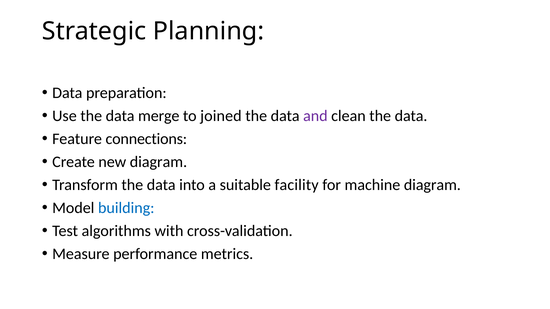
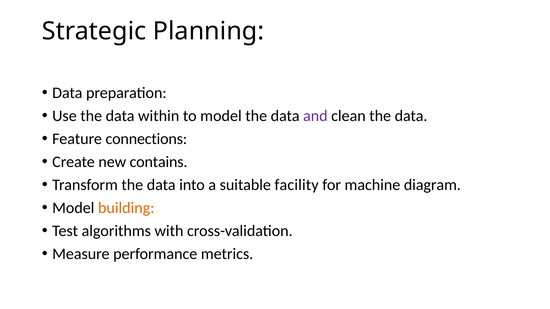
merge: merge -> within
to joined: joined -> model
new diagram: diagram -> contains
building colour: blue -> orange
